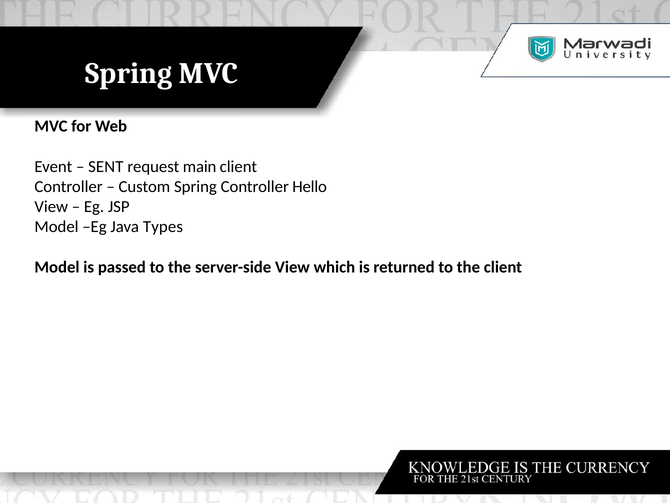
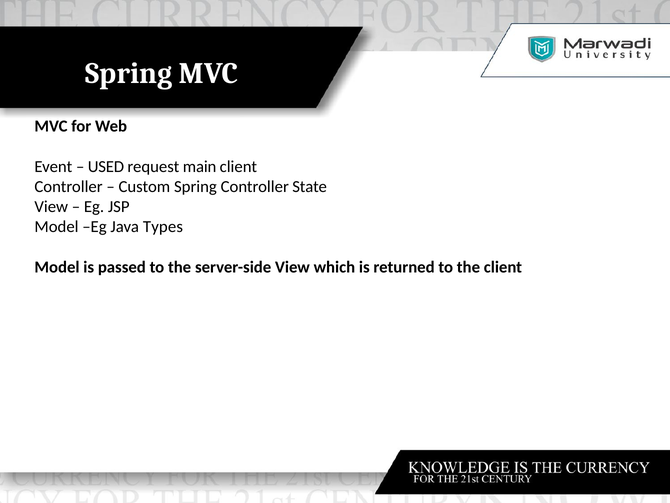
SENT: SENT -> USED
Hello: Hello -> State
